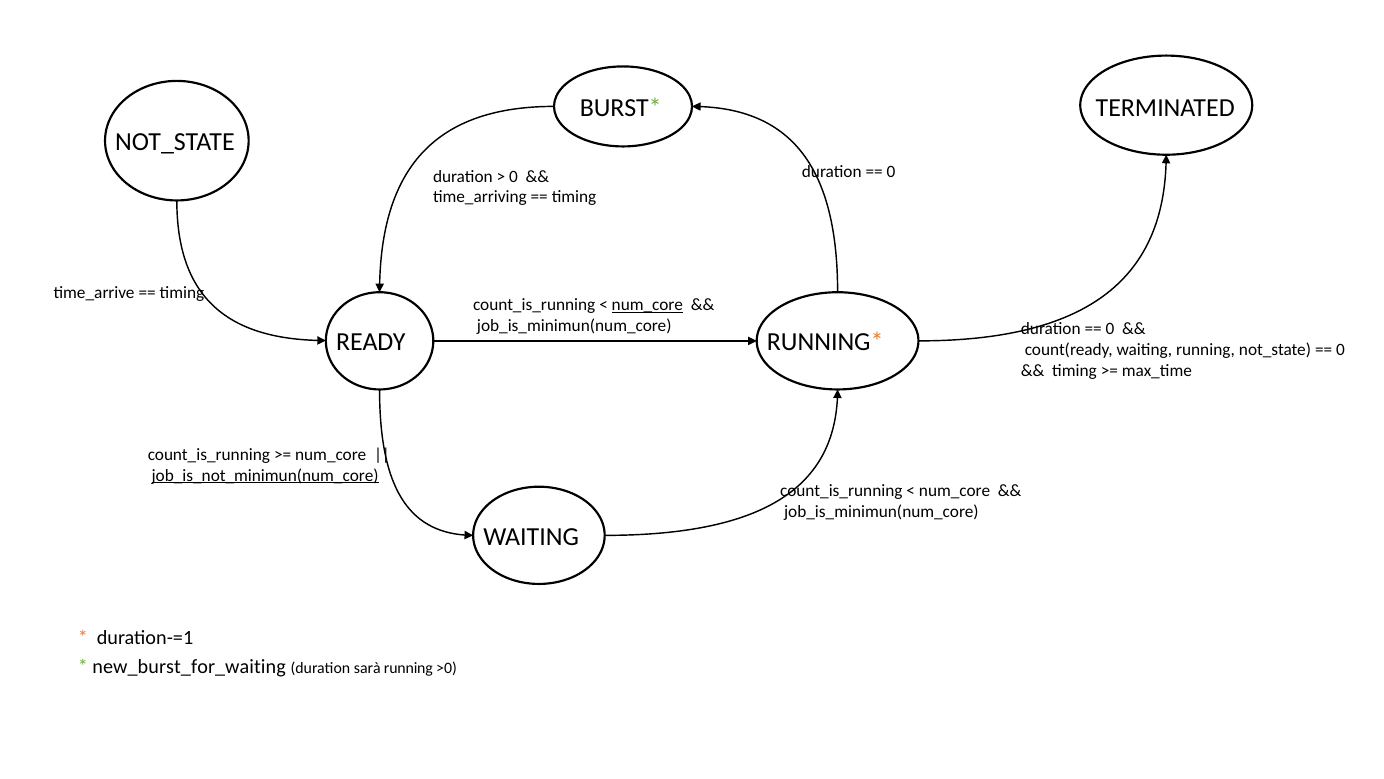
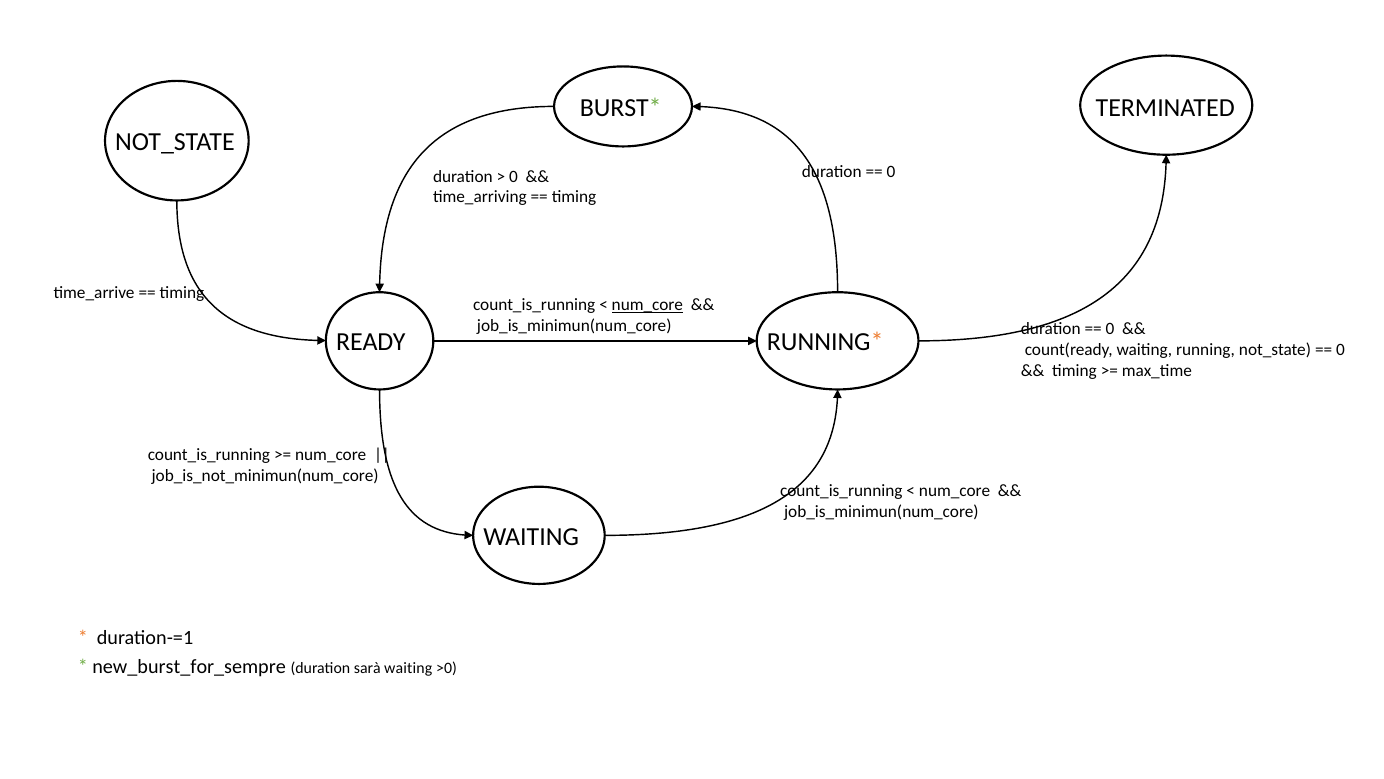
job_is_not_minimun(num_core underline: present -> none
new_burst_for_waiting: new_burst_for_waiting -> new_burst_for_sempre
sarà running: running -> waiting
